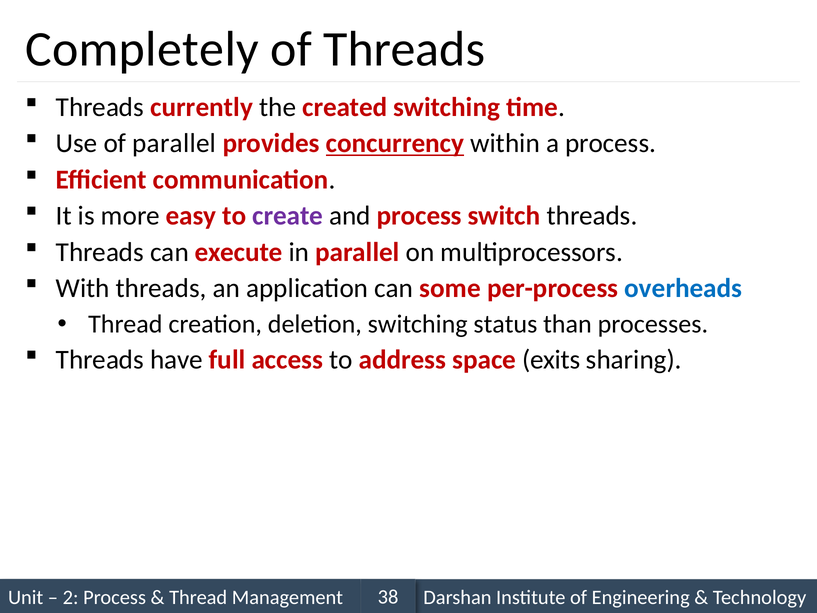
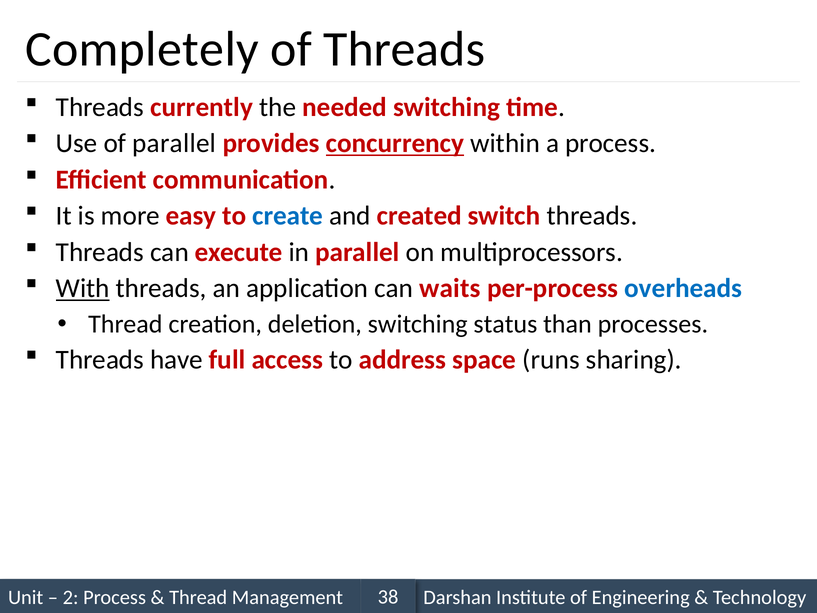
created: created -> needed
create colour: purple -> blue
and process: process -> created
With underline: none -> present
some: some -> waits
exits: exits -> runs
